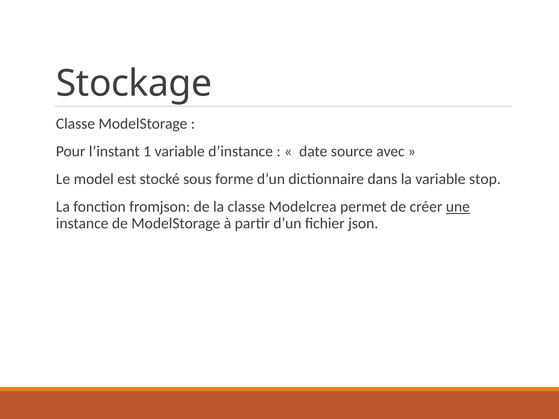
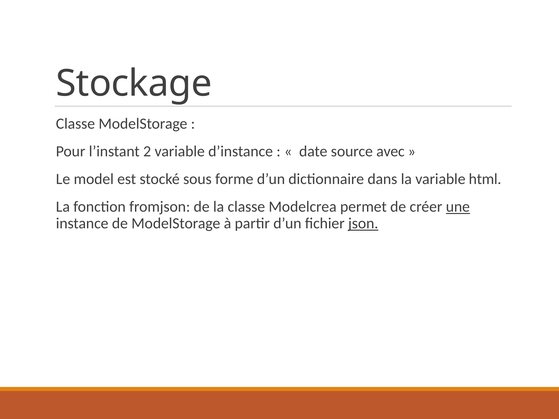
1: 1 -> 2
stop: stop -> html
json underline: none -> present
